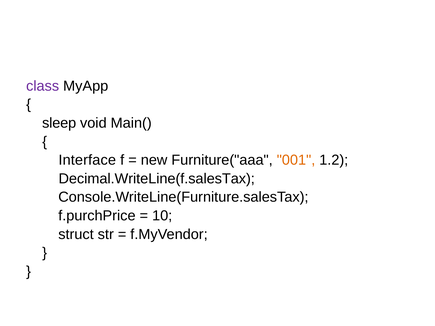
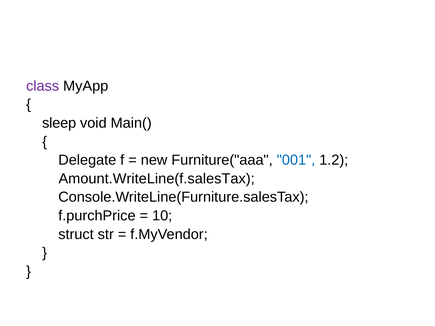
Interface: Interface -> Delegate
001 colour: orange -> blue
Decimal.WriteLine(f.salesTax: Decimal.WriteLine(f.salesTax -> Amount.WriteLine(f.salesTax
